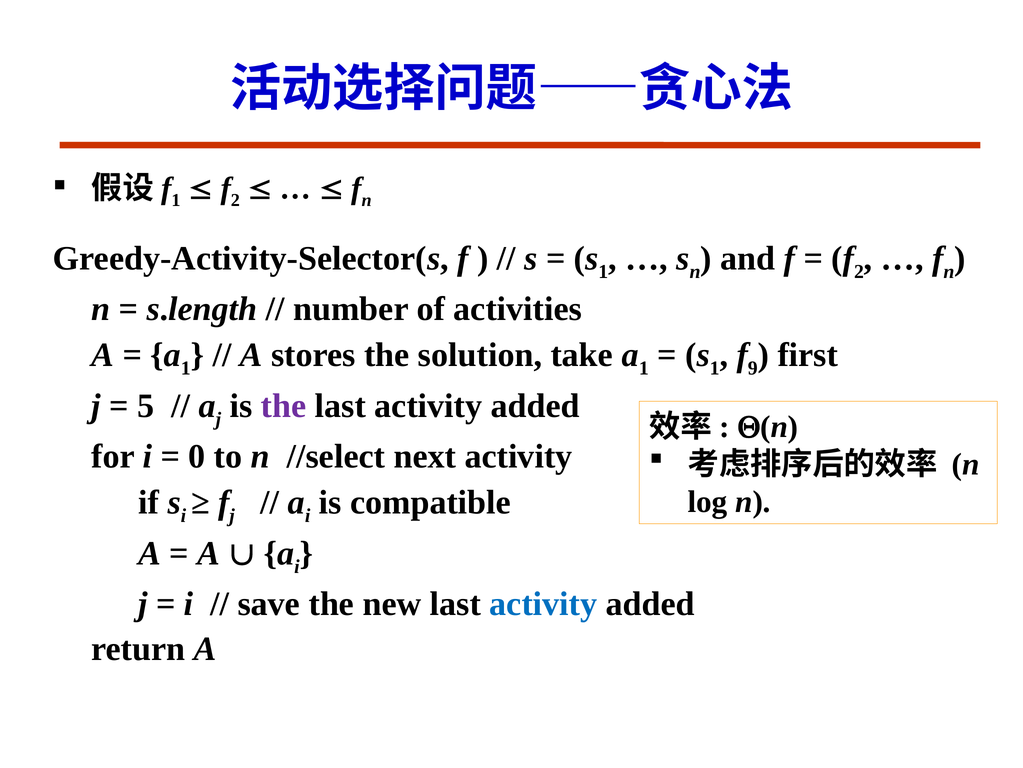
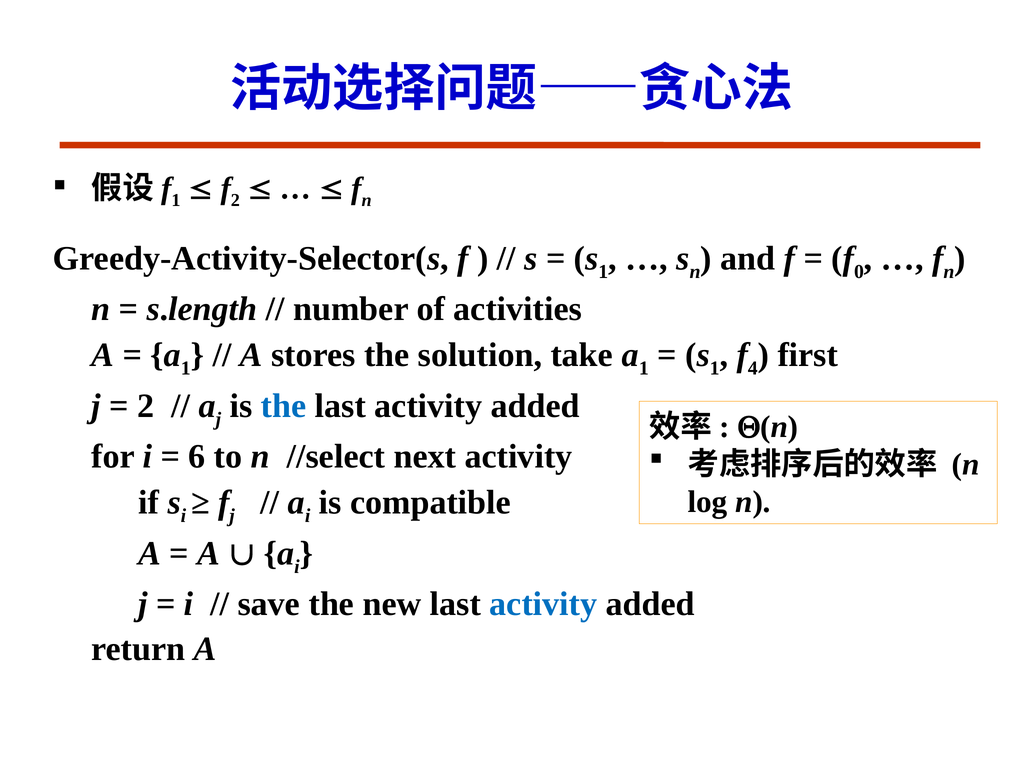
2 at (859, 271): 2 -> 0
9: 9 -> 4
5 at (146, 406): 5 -> 2
the at (284, 406) colour: purple -> blue
0: 0 -> 6
